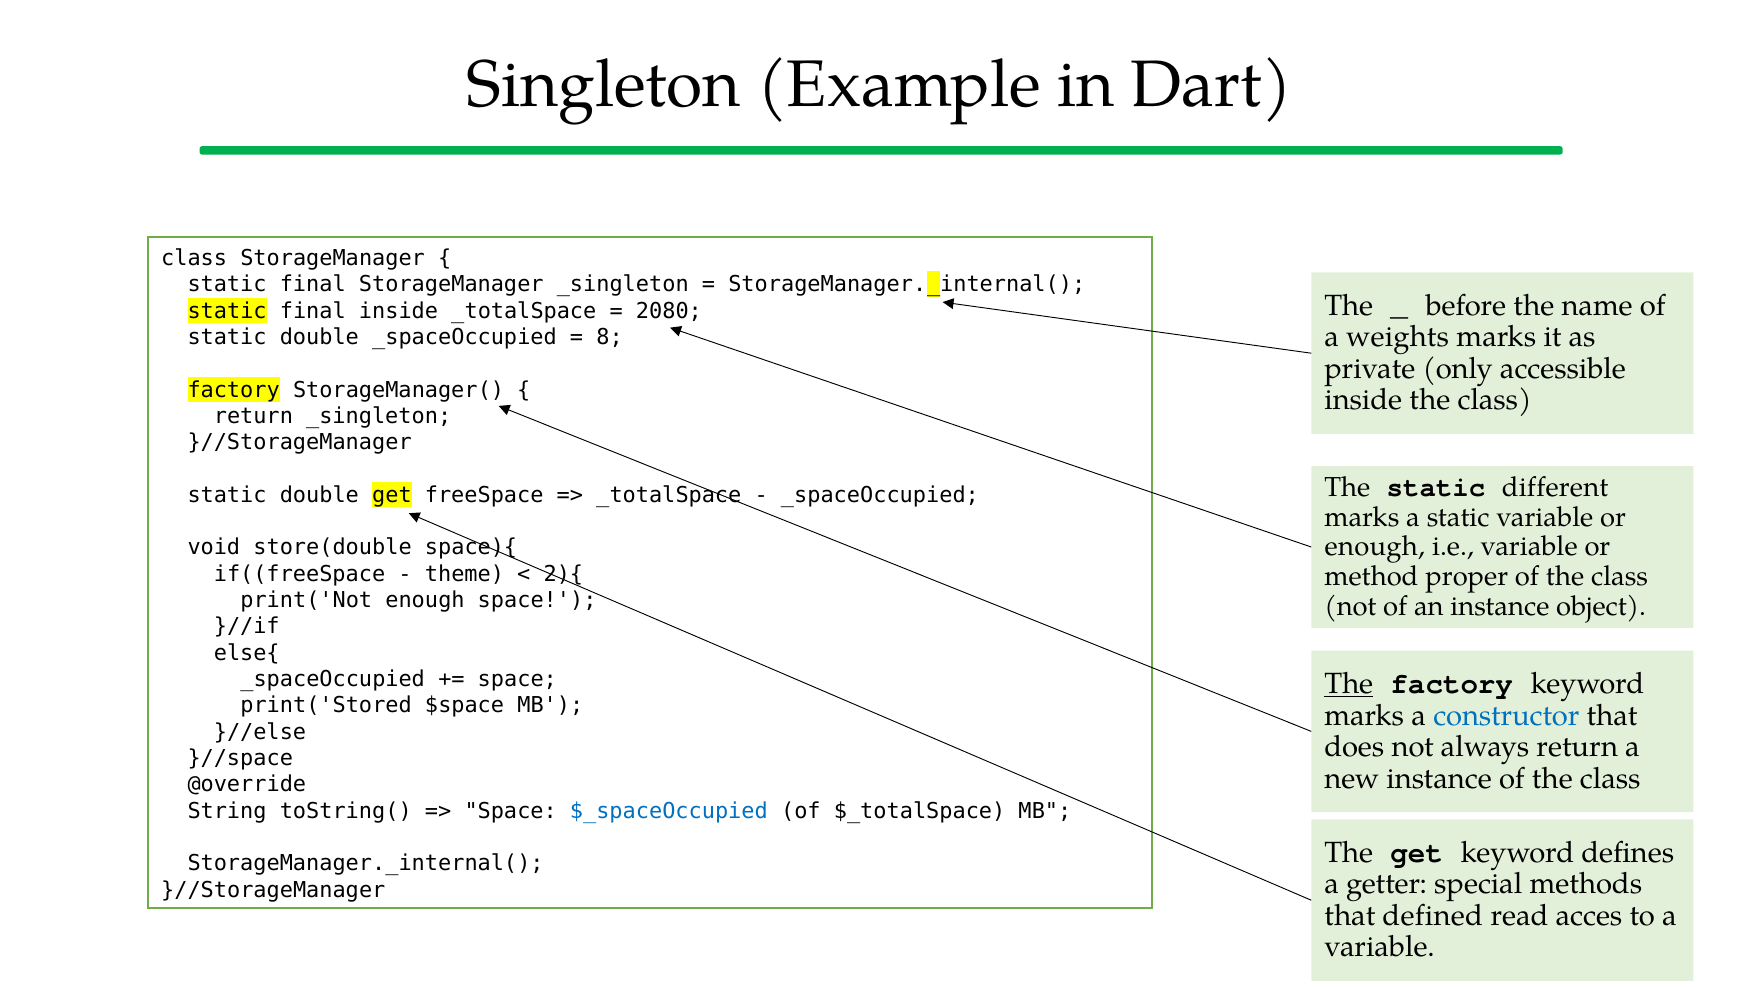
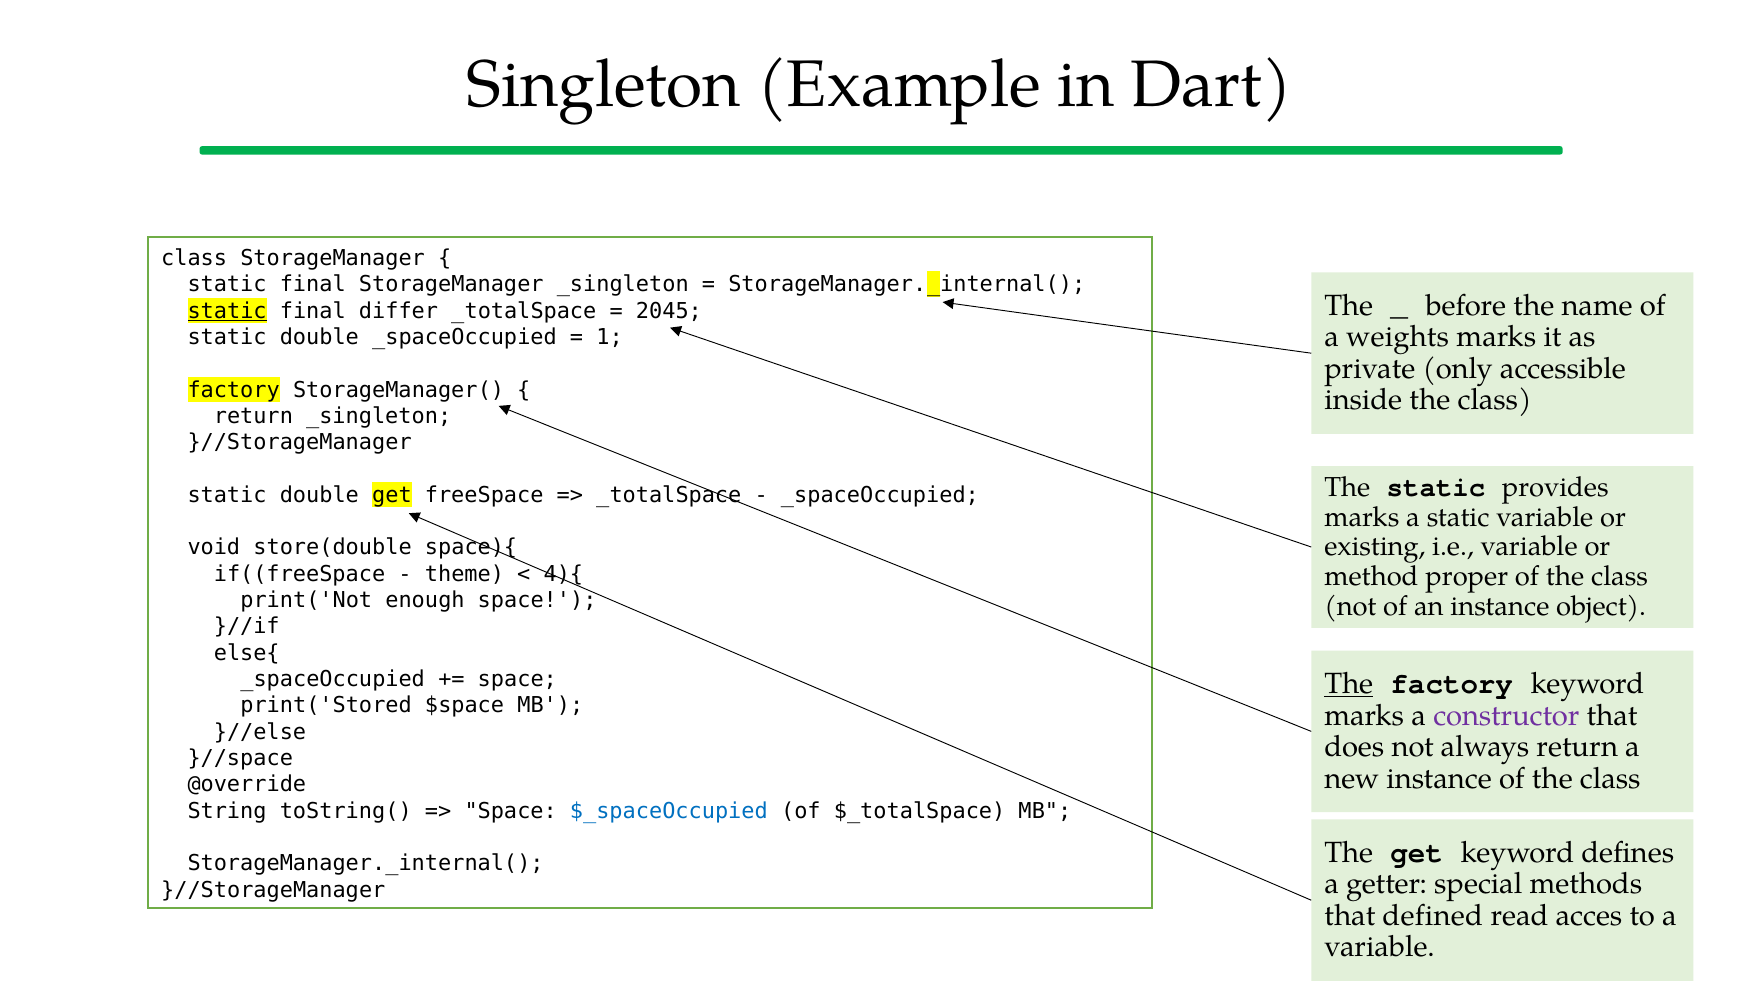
static at (227, 311) underline: none -> present
final inside: inside -> differ
2080: 2080 -> 2045
8: 8 -> 1
different: different -> provides
enough at (1375, 547): enough -> existing
2){: 2){ -> 4){
constructor colour: blue -> purple
